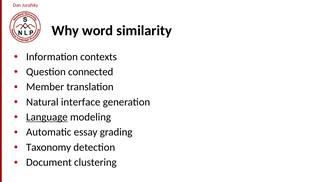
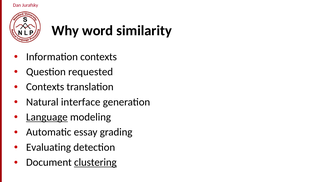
connected: connected -> requested
Member at (45, 87): Member -> Contexts
Taxonomy: Taxonomy -> Evaluating
clustering underline: none -> present
